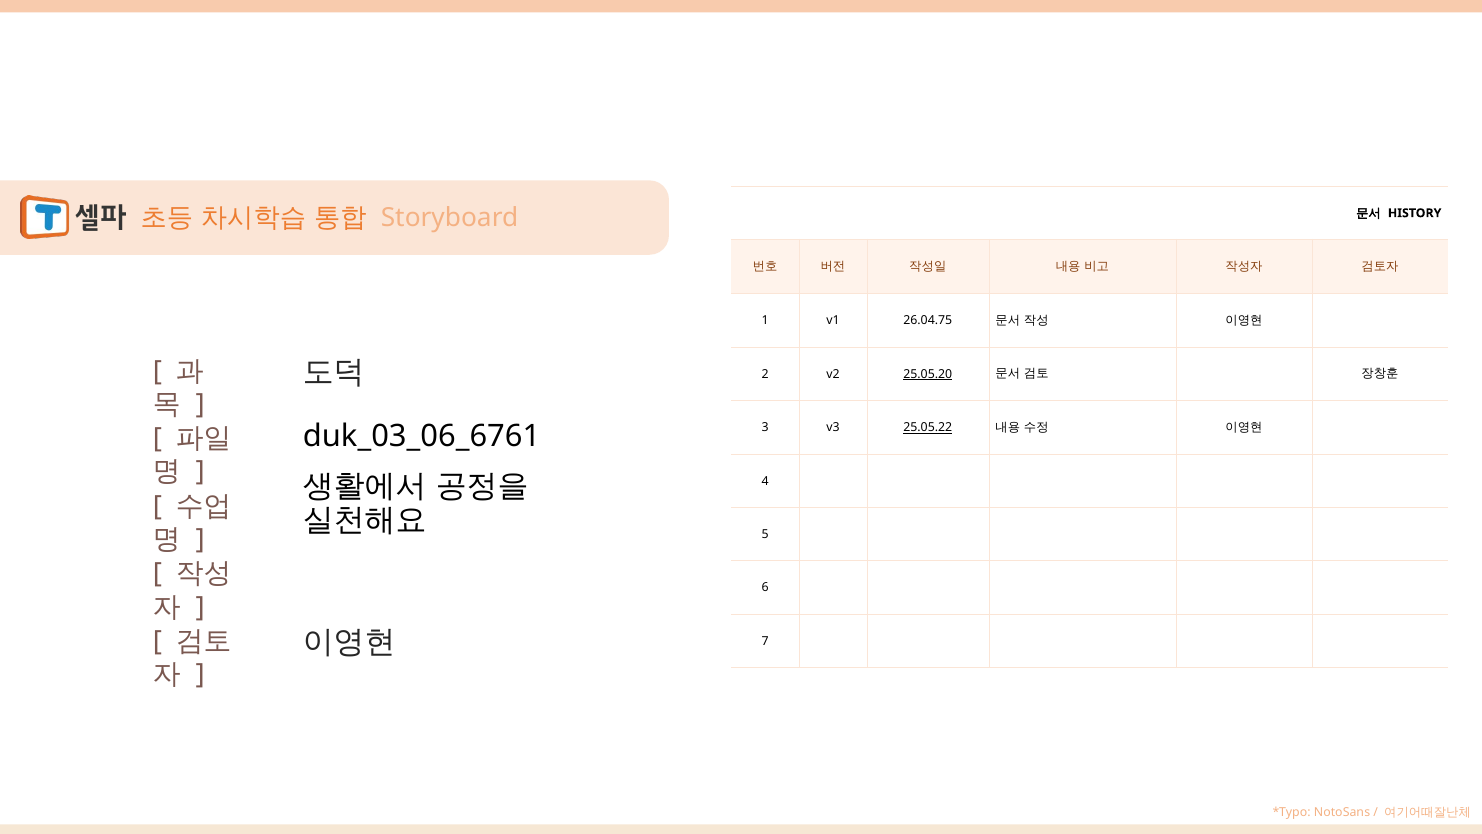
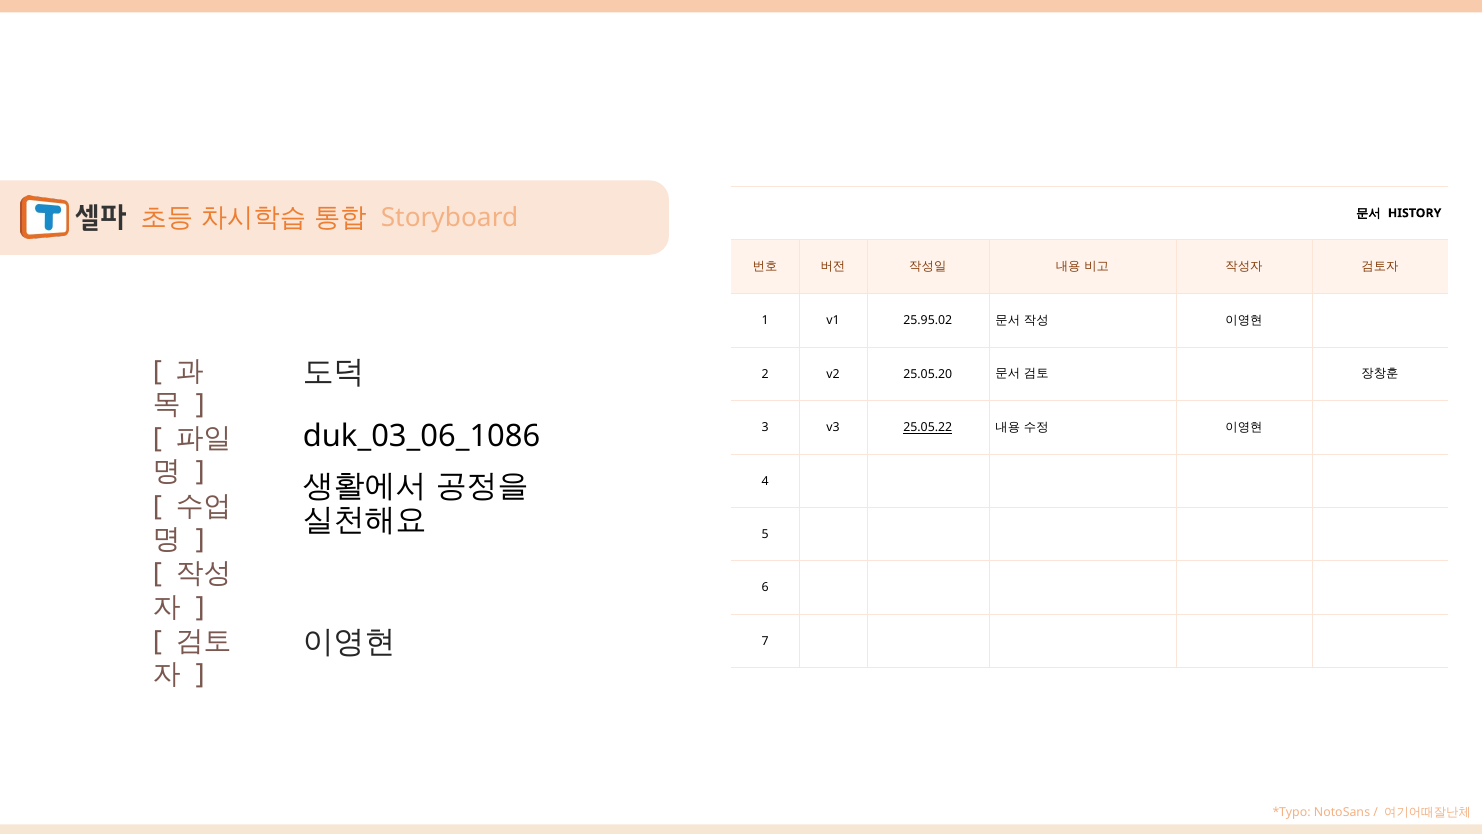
26.04.75: 26.04.75 -> 25.95.02
25.05.20 underline: present -> none
duk_03_06_6761: duk_03_06_6761 -> duk_03_06_1086
